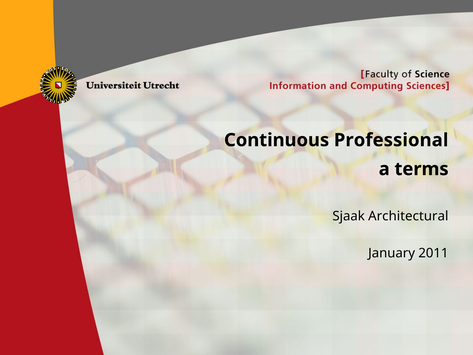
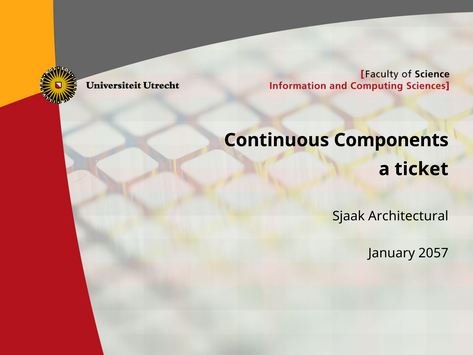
Professional: Professional -> Components
terms: terms -> ticket
2011: 2011 -> 2057
